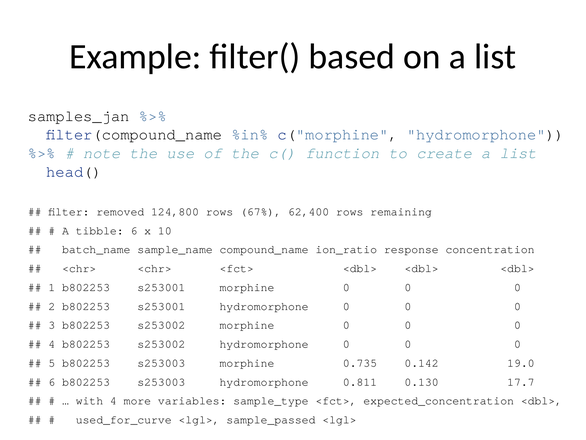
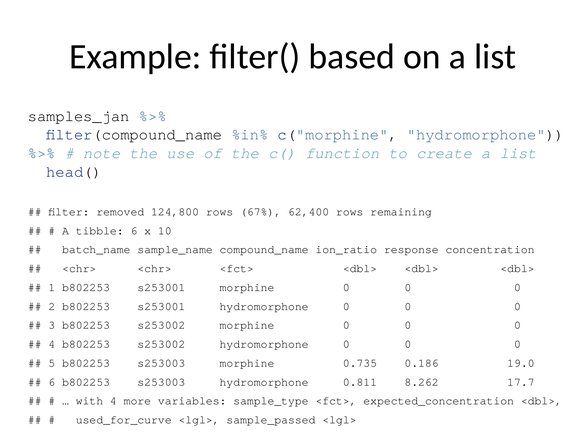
0.142: 0.142 -> 0.186
0.130: 0.130 -> 8.262
